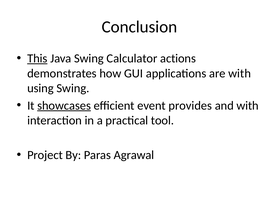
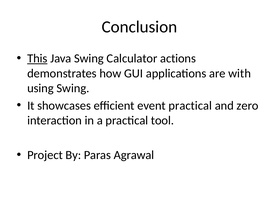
showcases underline: present -> none
event provides: provides -> practical
and with: with -> zero
